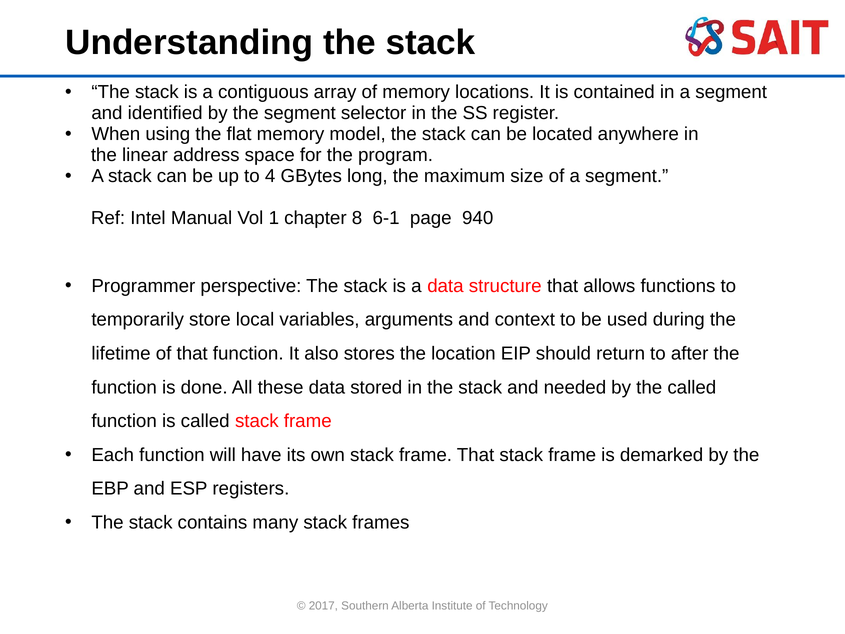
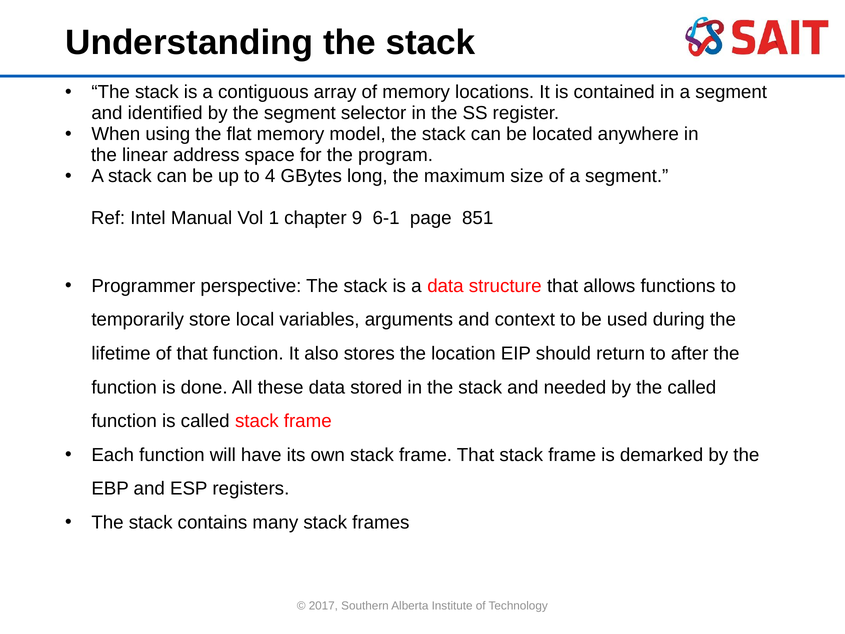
8: 8 -> 9
940: 940 -> 851
